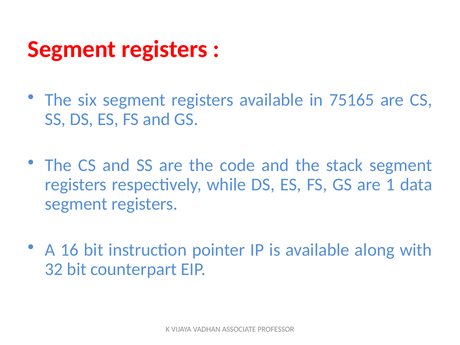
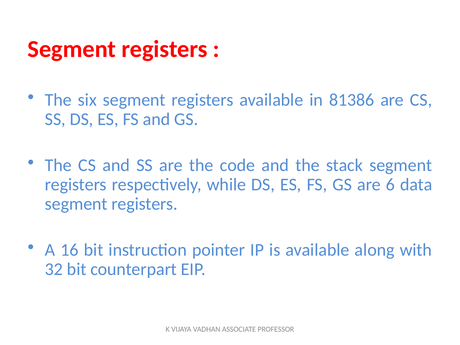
75165: 75165 -> 81386
1: 1 -> 6
